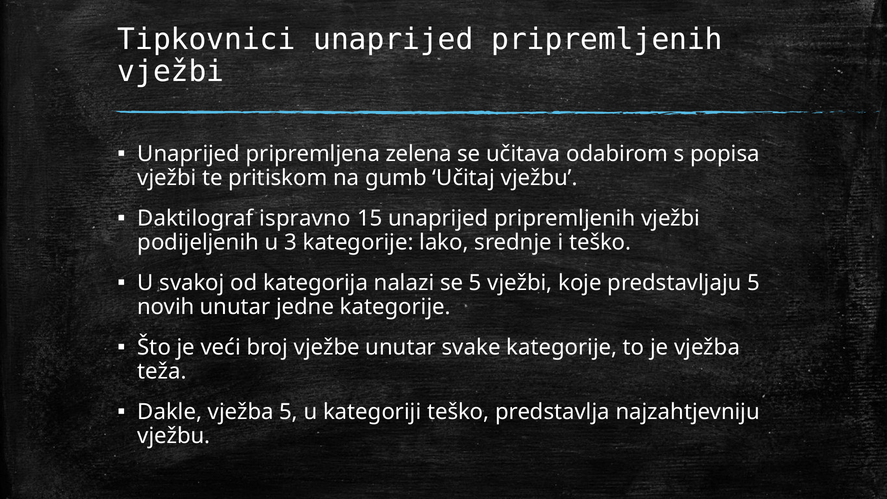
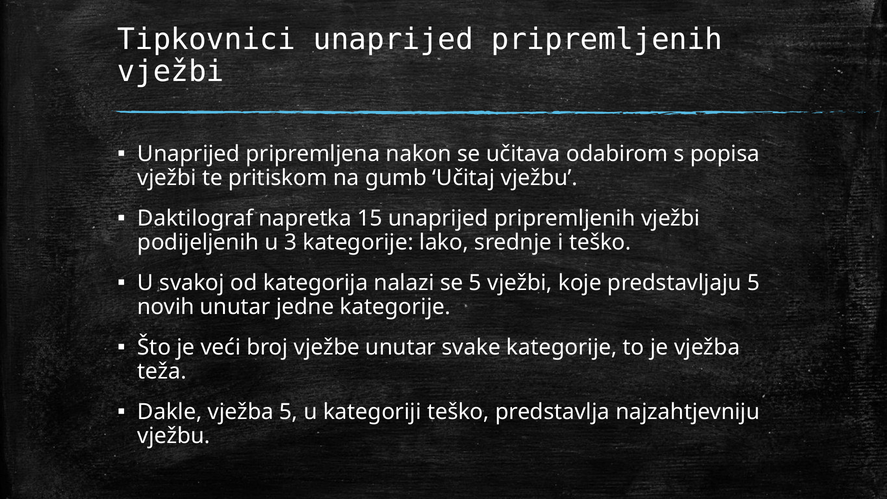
zelena: zelena -> nakon
ispravno: ispravno -> napretka
